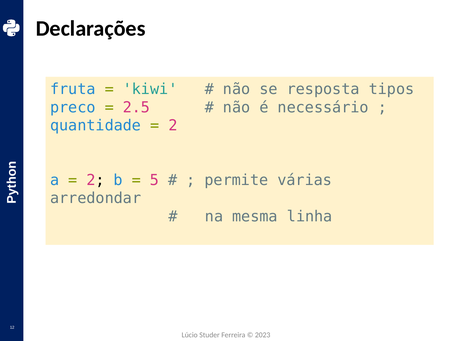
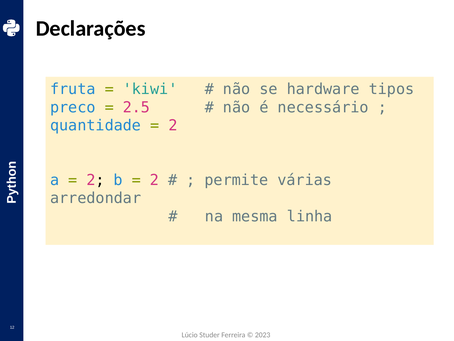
resposta: resposta -> hardware
5 at (154, 180): 5 -> 2
